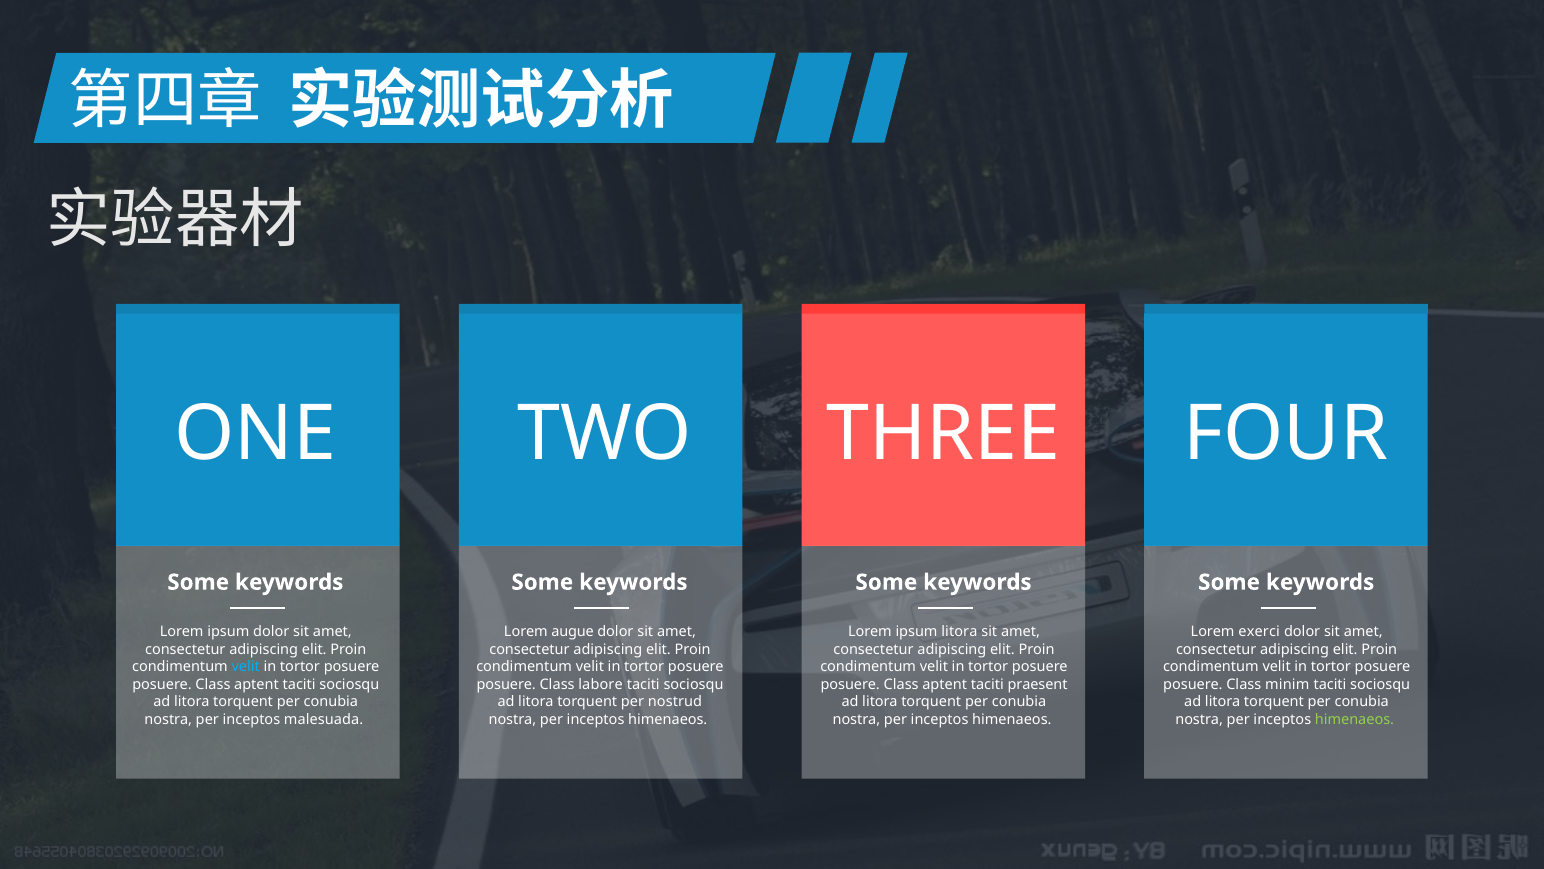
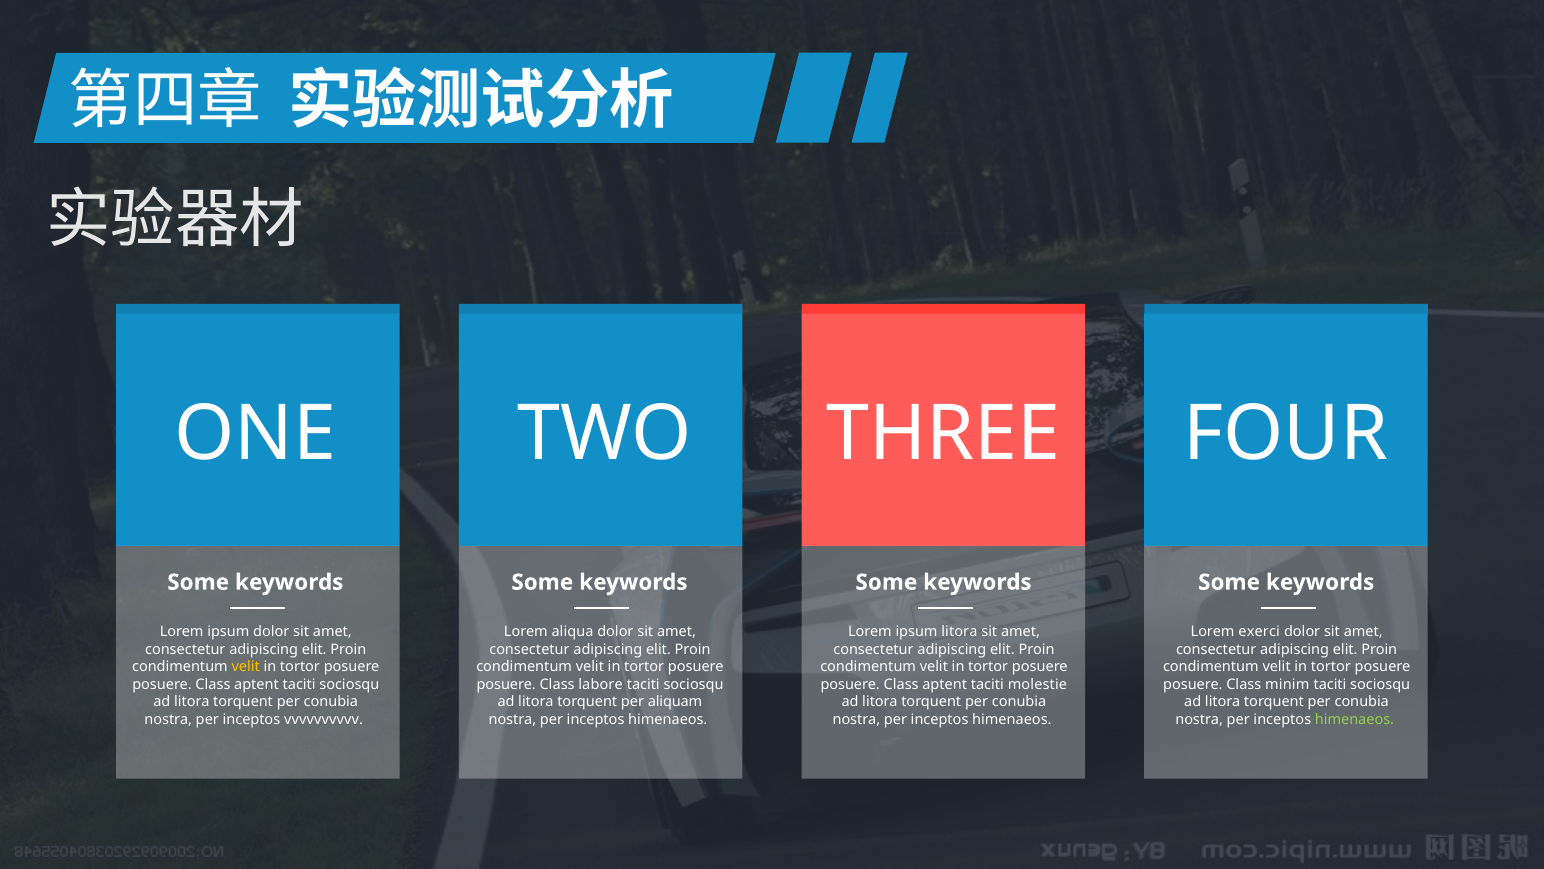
augue: augue -> aliqua
velit at (246, 667) colour: light blue -> yellow
praesent: praesent -> molestie
nostrud: nostrud -> aliquam
malesuada: malesuada -> vvvvvvvvvv
